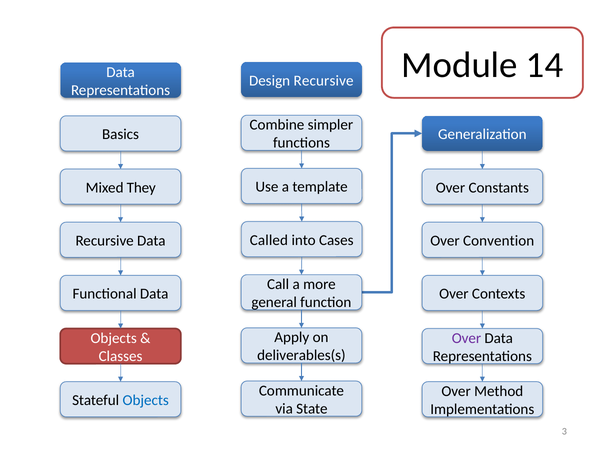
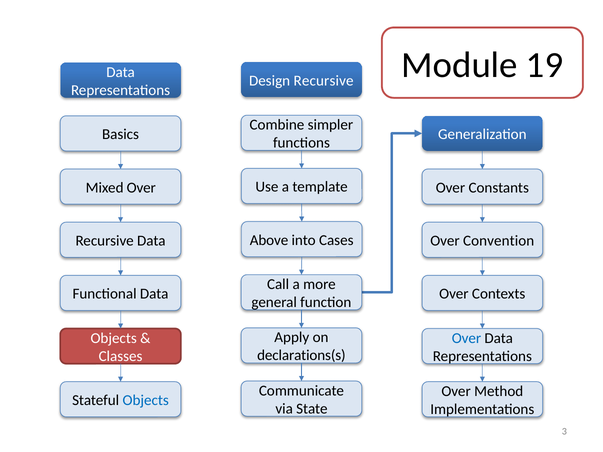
14: 14 -> 19
Mixed They: They -> Over
Called: Called -> Above
Over at (466, 338) colour: purple -> blue
deliverables(s: deliverables(s -> declarations(s
